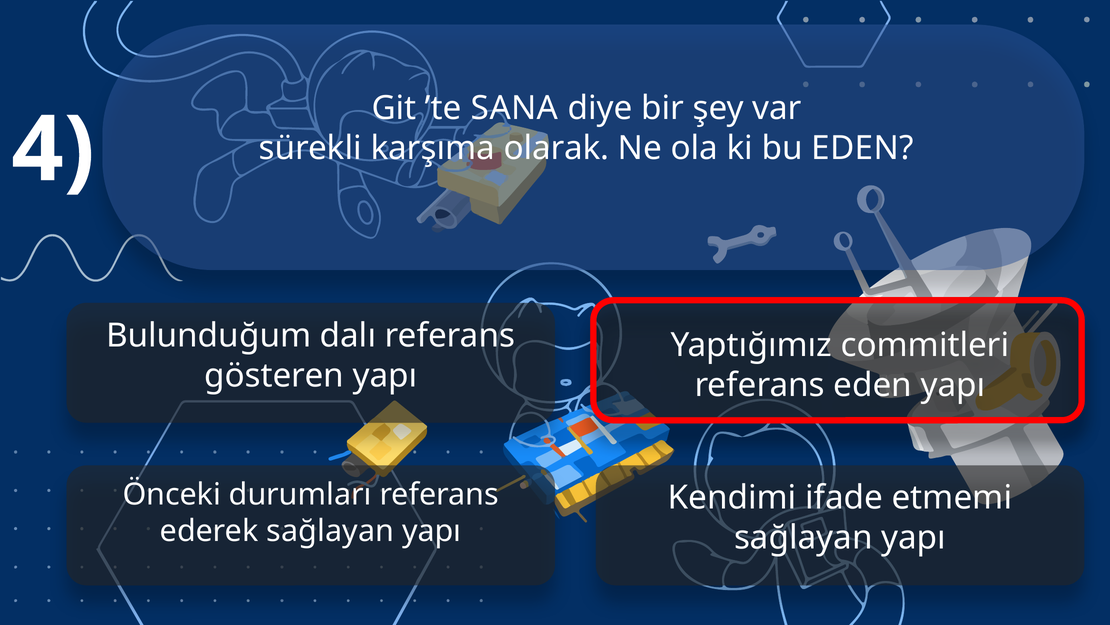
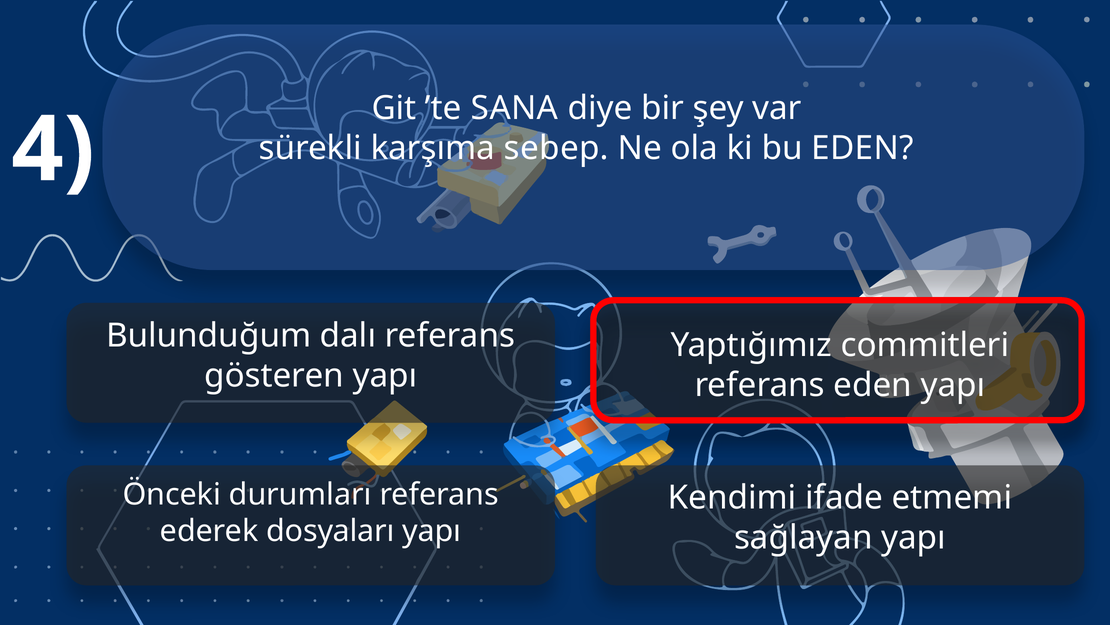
olarak: olarak -> sebep
ederek sağlayan: sağlayan -> dosyaları
